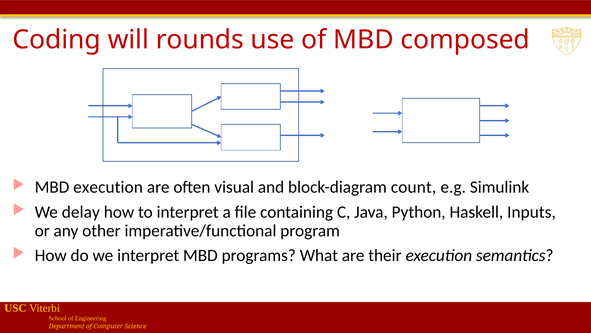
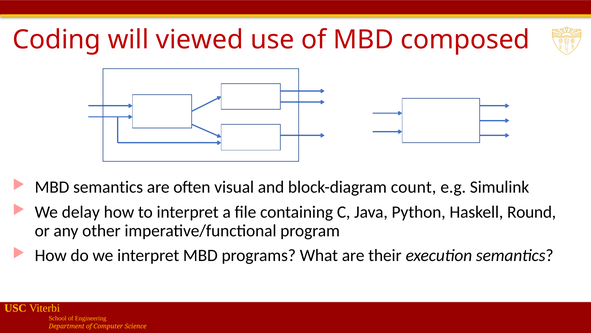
rounds: rounds -> viewed
MBD execution: execution -> semantics
Inputs: Inputs -> Round
